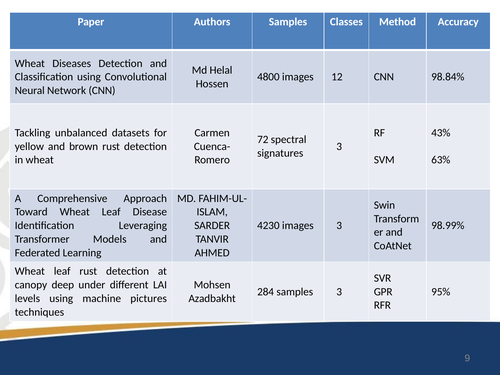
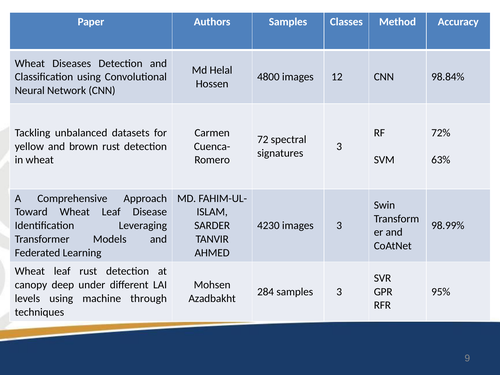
43%: 43% -> 72%
pictures: pictures -> through
